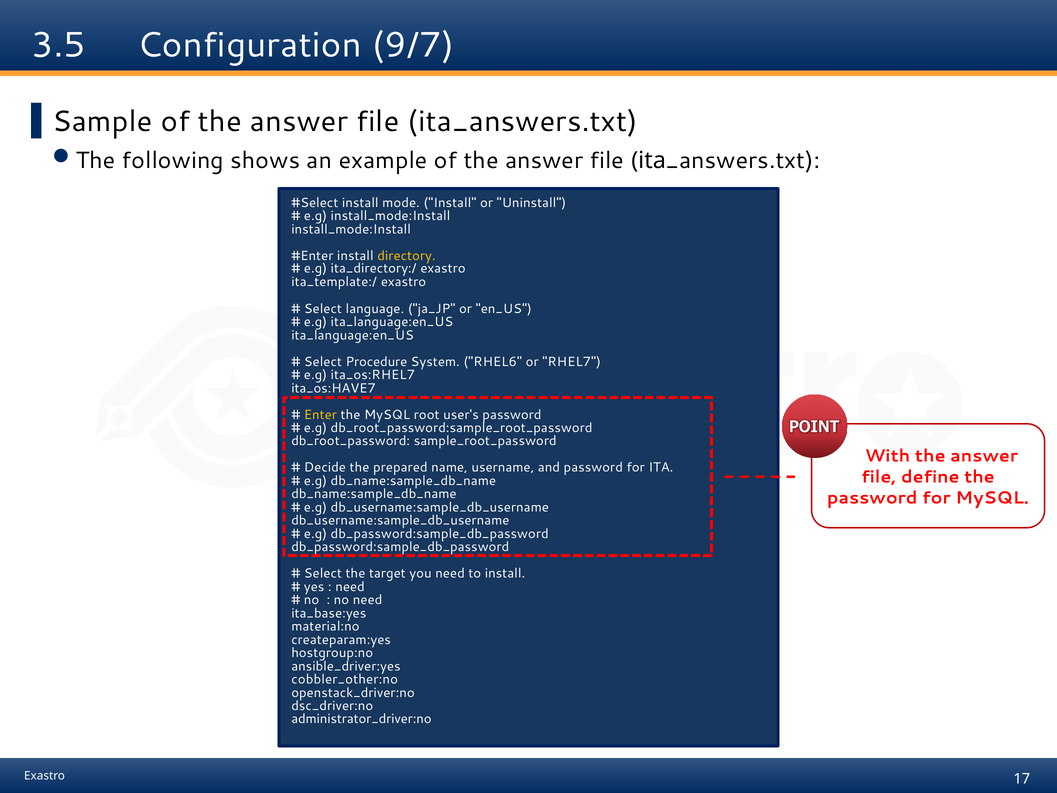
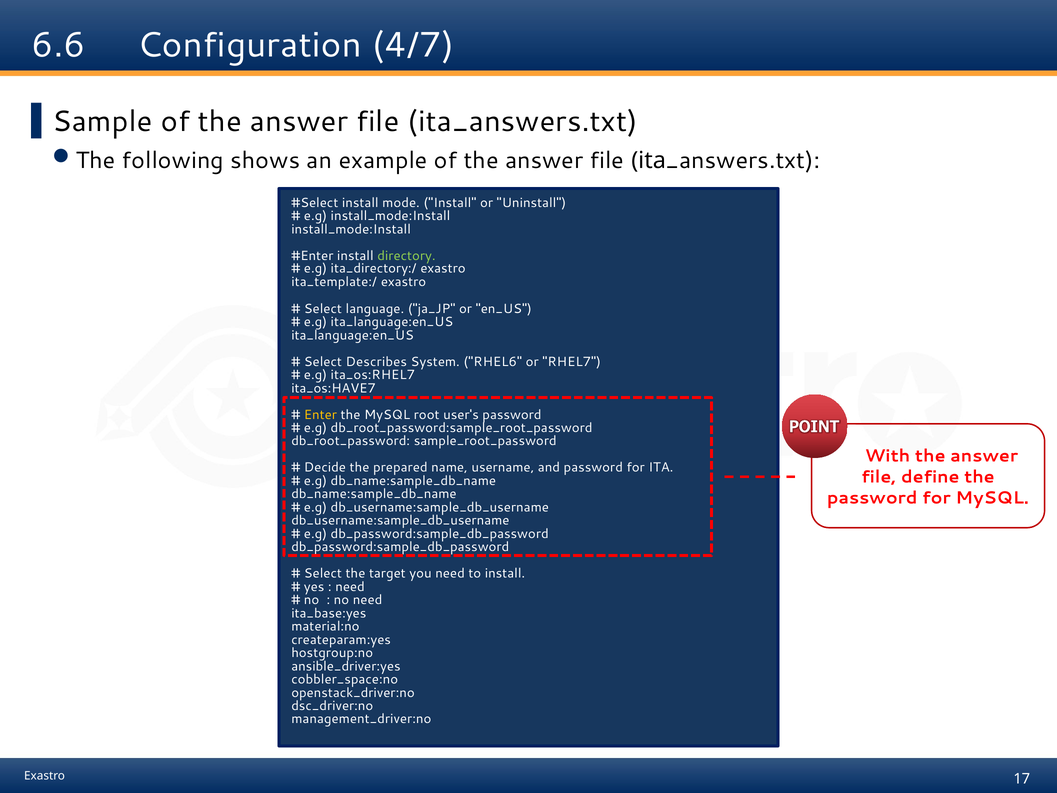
3.5: 3.5 -> 6.6
9/7: 9/7 -> 4/7
directory colour: yellow -> light green
Procedure: Procedure -> Describes
cobbler_other:no: cobbler_other:no -> cobbler_space:no
administrator_driver:no: administrator_driver:no -> management_driver:no
